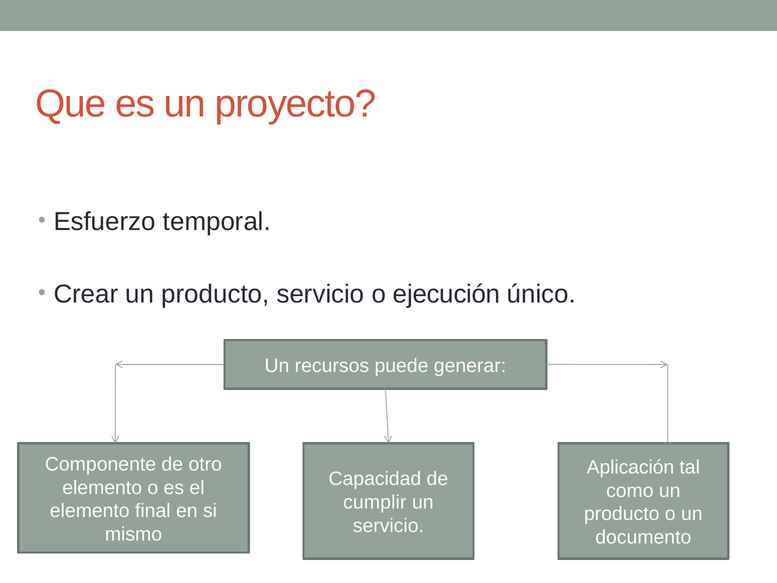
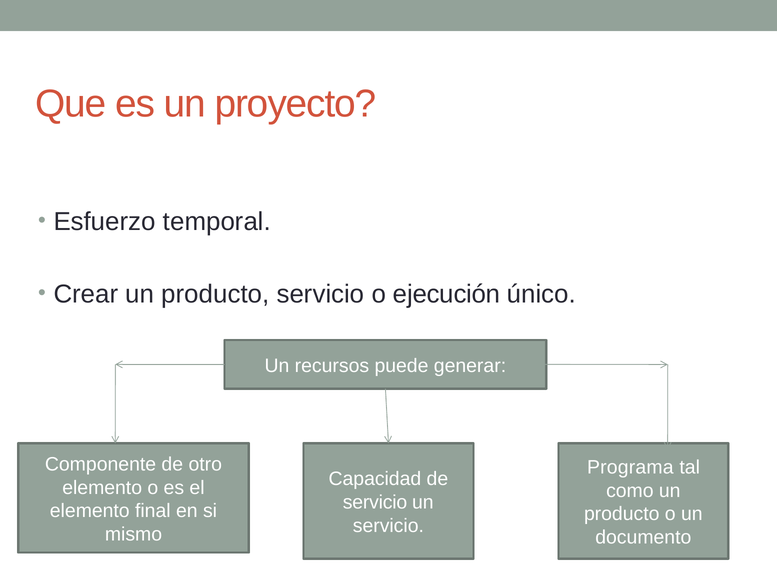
Aplicación: Aplicación -> Programa
cumplir at (375, 502): cumplir -> servicio
